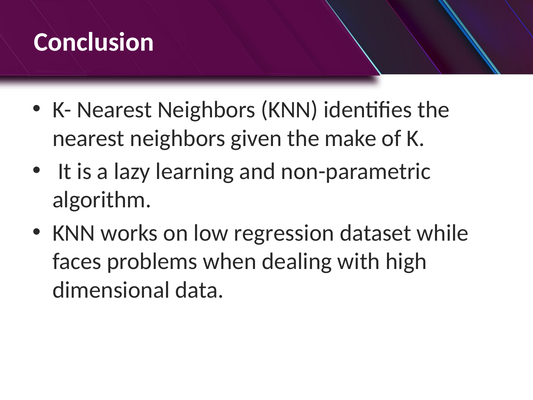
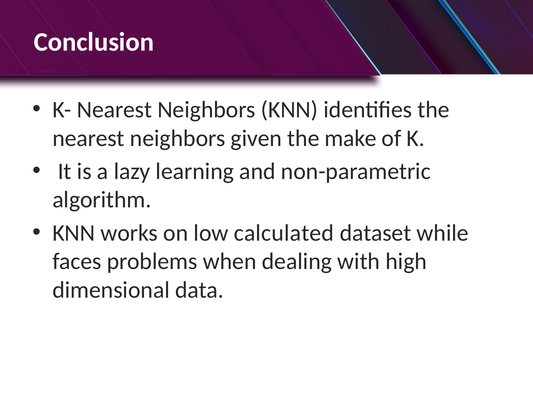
regression: regression -> calculated
